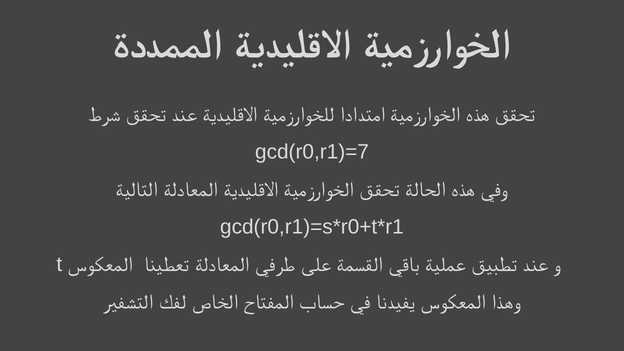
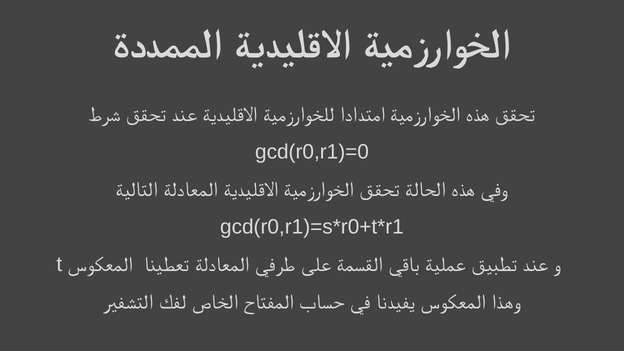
gcd(r0,r1)=7: gcd(r0,r1)=7 -> gcd(r0,r1)=0
